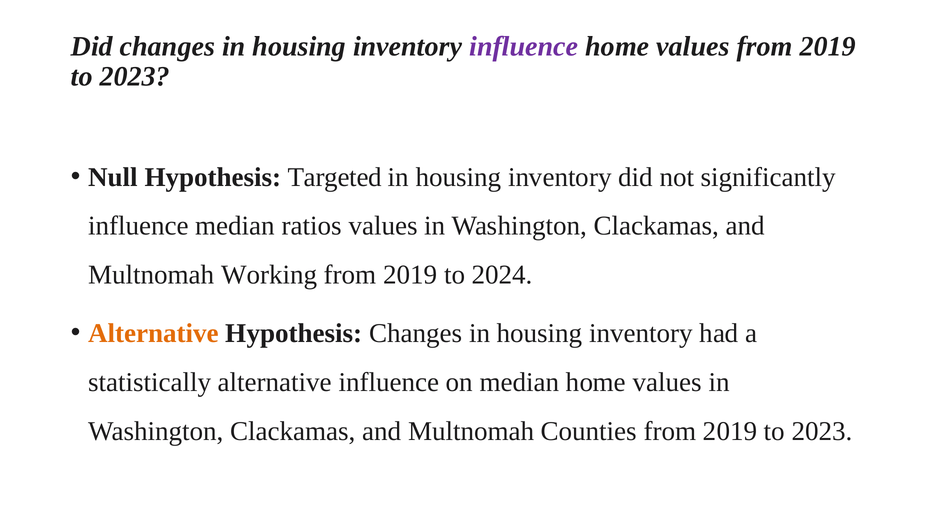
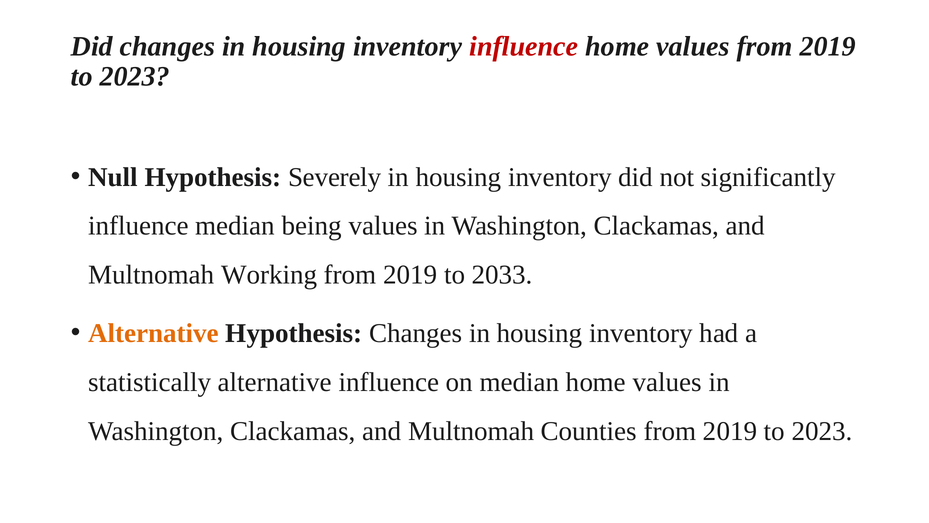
influence at (524, 46) colour: purple -> red
Targeted: Targeted -> Severely
ratios: ratios -> being
2024: 2024 -> 2033
